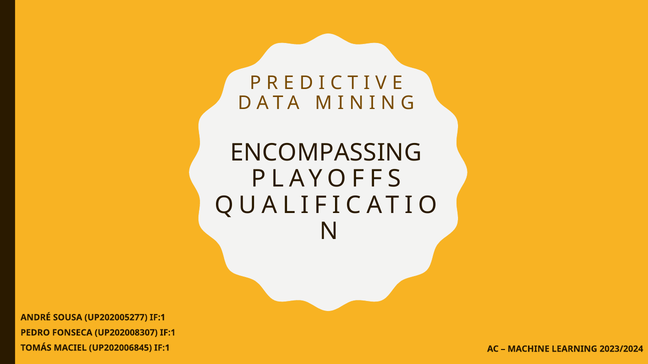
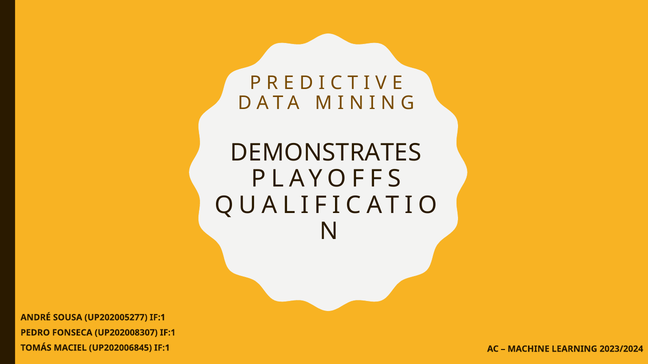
ENCOMPASSING: ENCOMPASSING -> DEMONSTRATES
